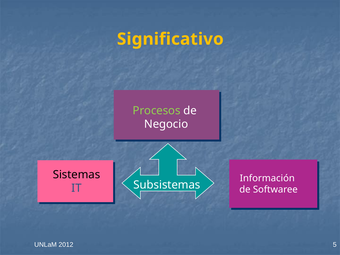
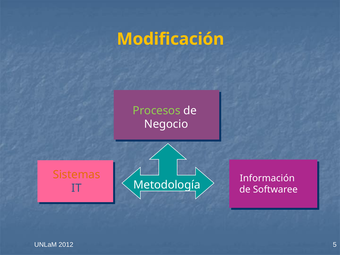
Significativo: Significativo -> Modificación
Sistemas colour: black -> orange
Subsistemas: Subsistemas -> Metodología
